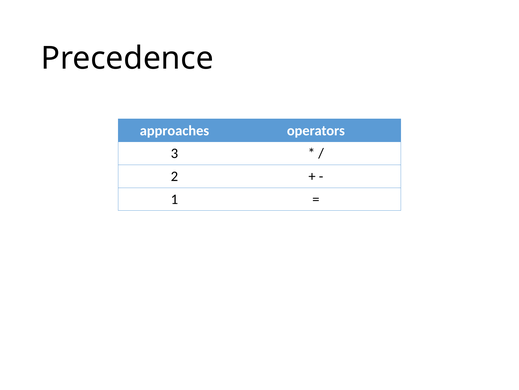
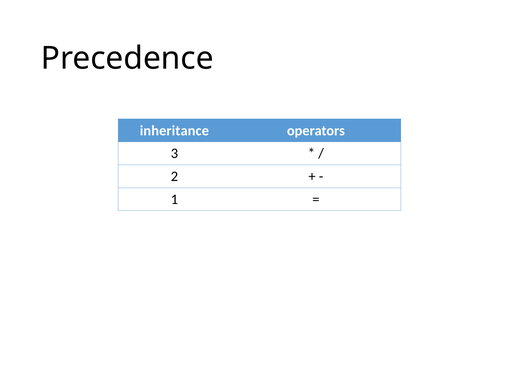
approaches: approaches -> inheritance
